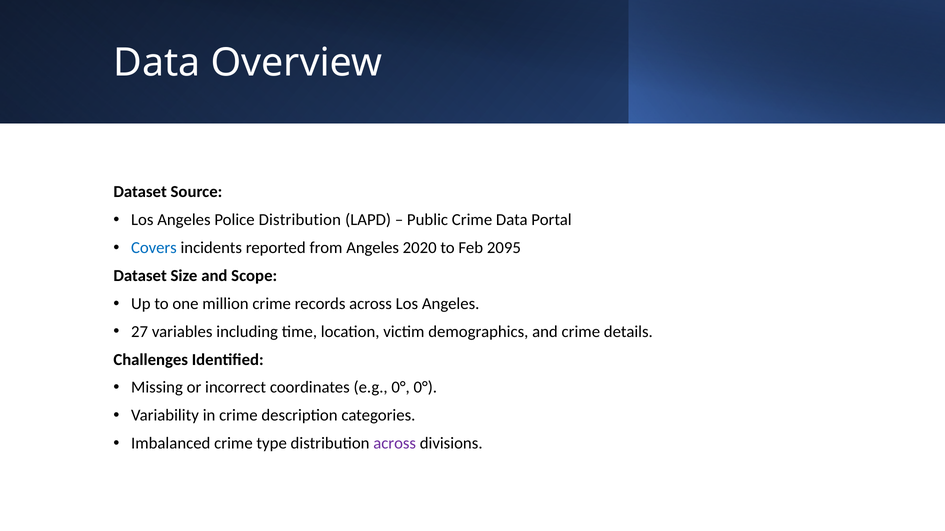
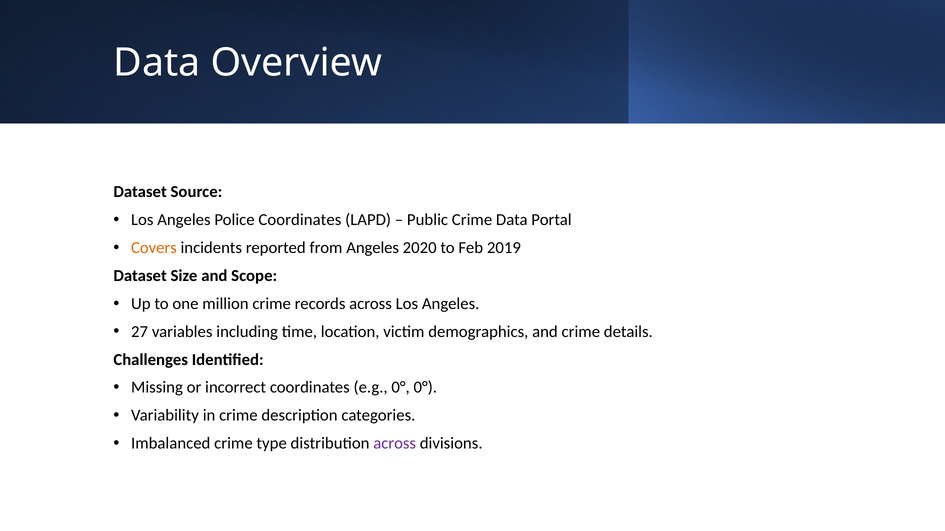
Police Distribution: Distribution -> Coordinates
Covers colour: blue -> orange
2095: 2095 -> 2019
